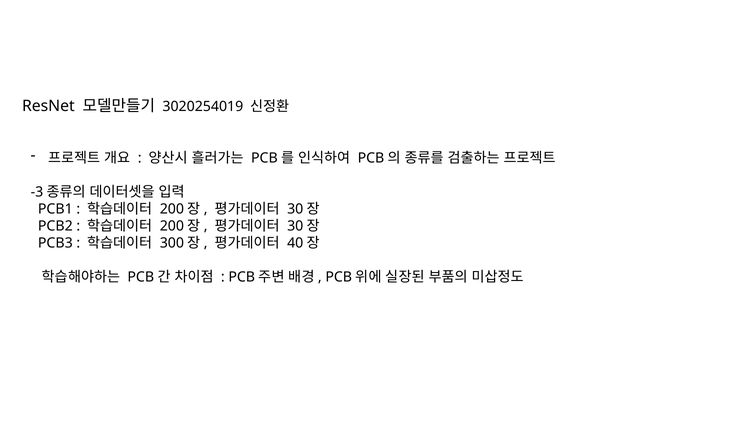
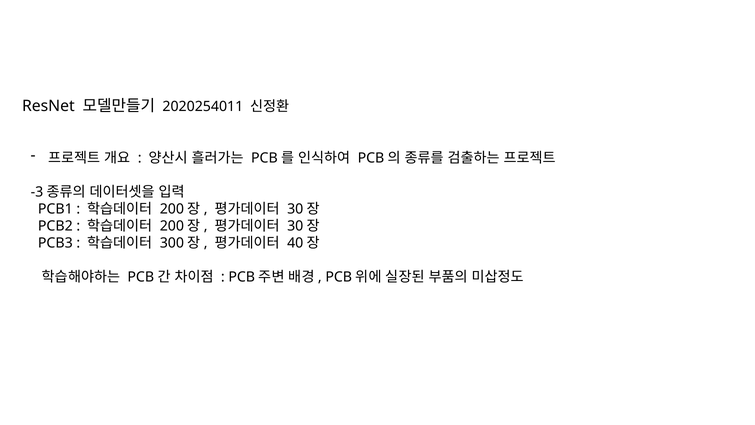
3020254019: 3020254019 -> 2020254011
